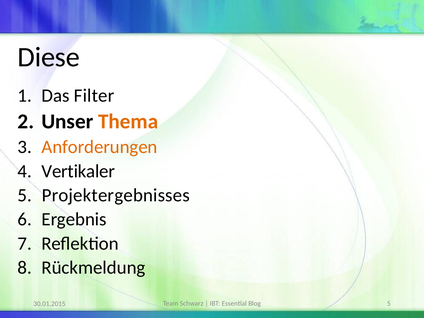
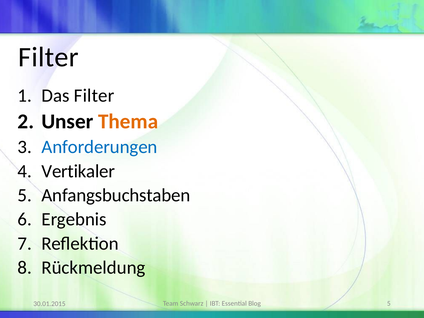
Diese at (49, 57): Diese -> Filter
Anforderungen colour: orange -> blue
Projektergebnisses: Projektergebnisses -> Anfangsbuchstaben
